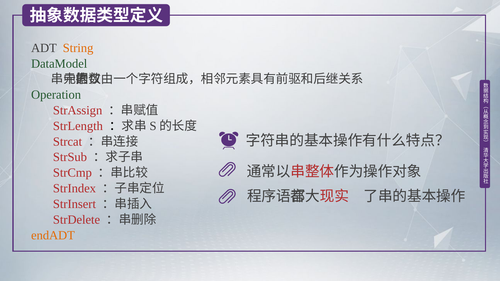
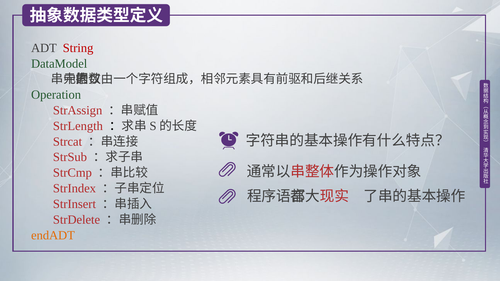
String colour: orange -> red
